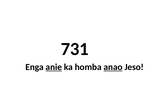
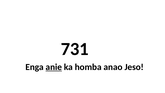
anao underline: present -> none
